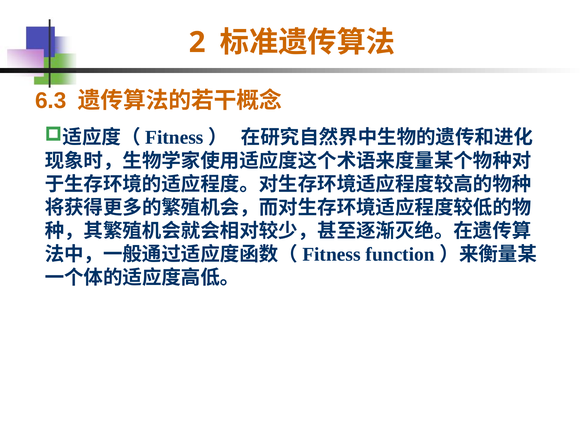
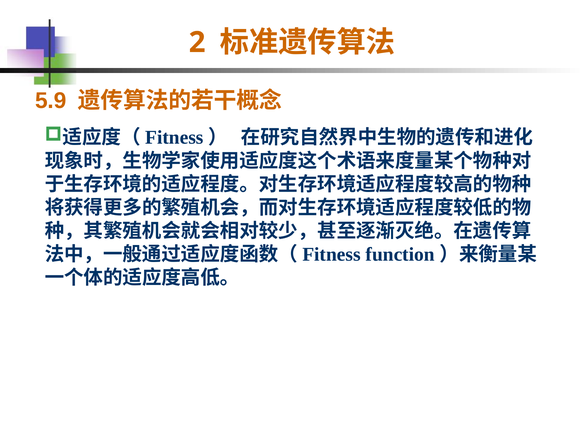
6.3: 6.3 -> 5.9
